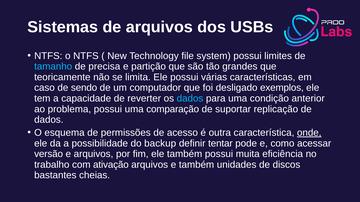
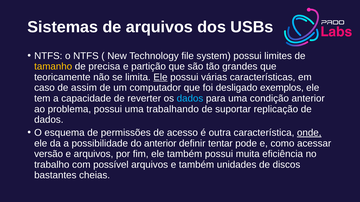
tamanho colour: light blue -> yellow
Ele at (160, 77) underline: none -> present
sendo: sendo -> assim
comparação: comparação -> trabalhando
do backup: backup -> anterior
ativação: ativação -> possível
